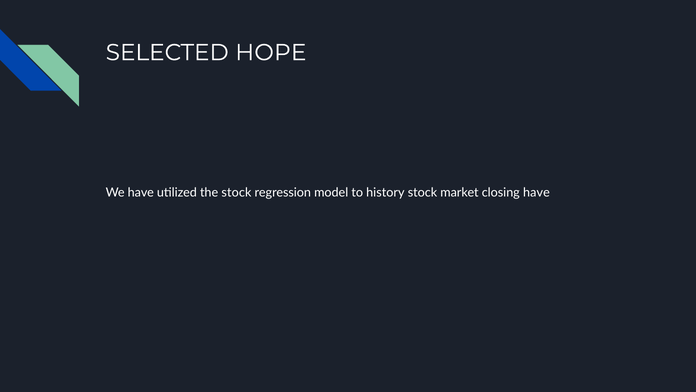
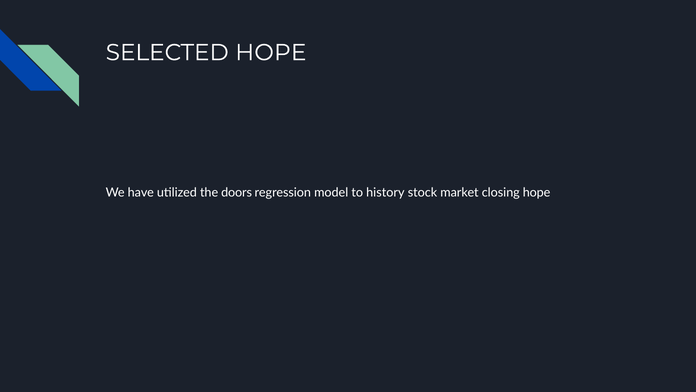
the stock: stock -> doors
closing have: have -> hope
